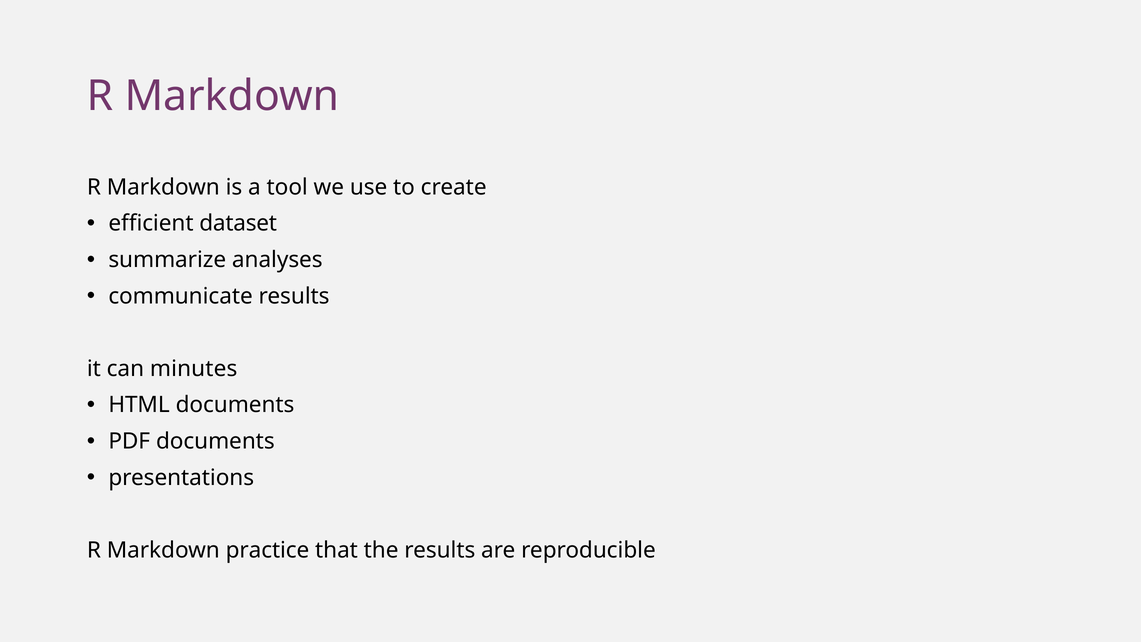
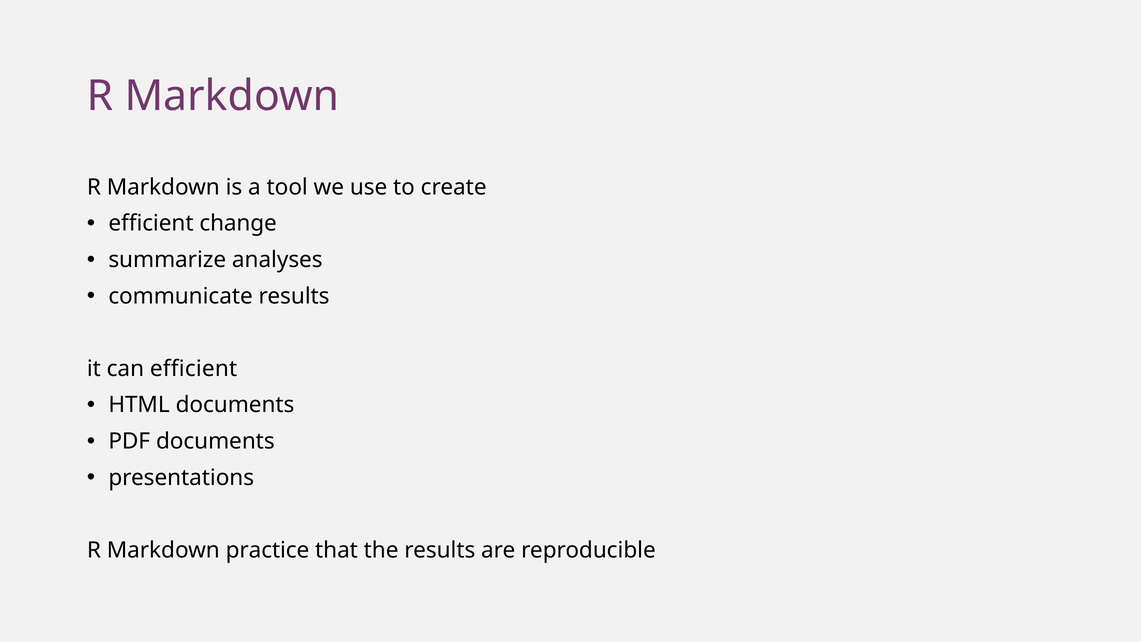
dataset: dataset -> change
can minutes: minutes -> efficient
